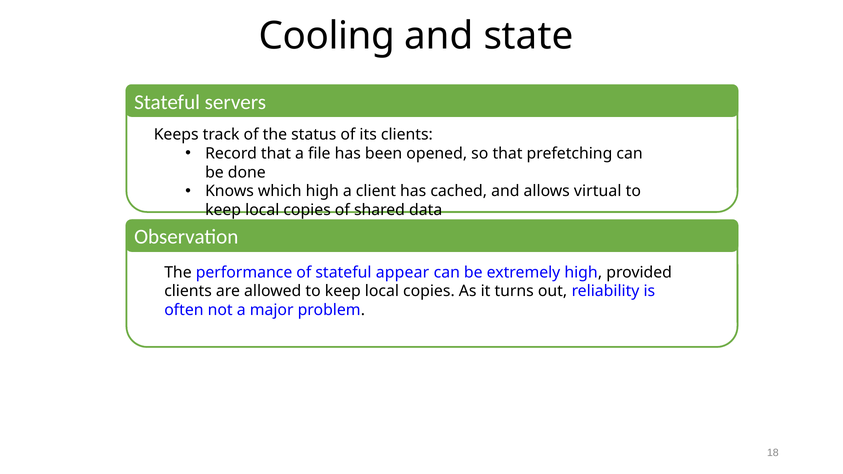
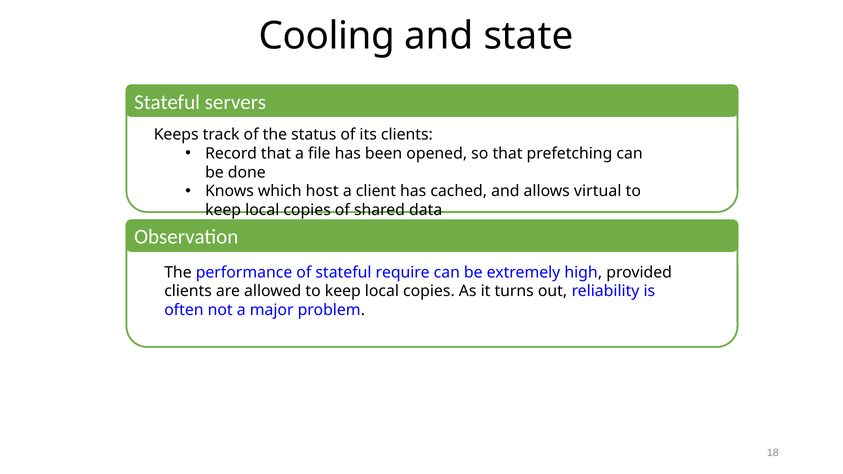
which high: high -> host
appear: appear -> require
